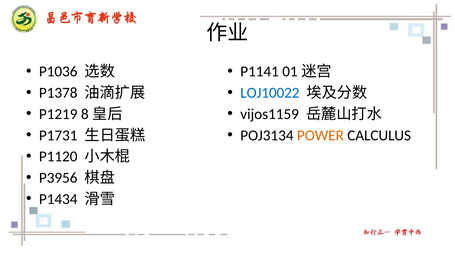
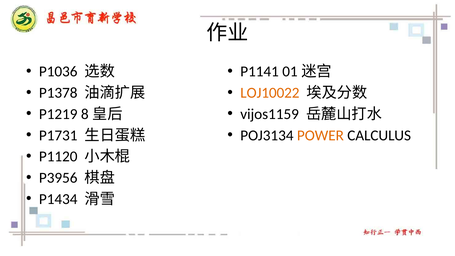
LOJ10022 colour: blue -> orange
